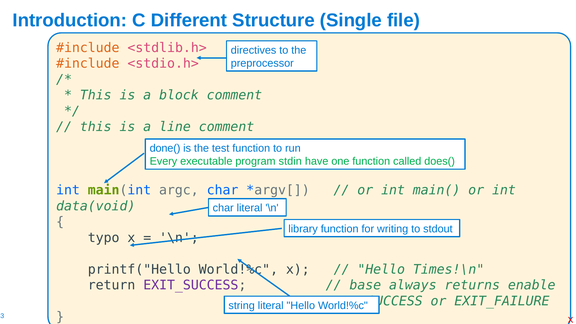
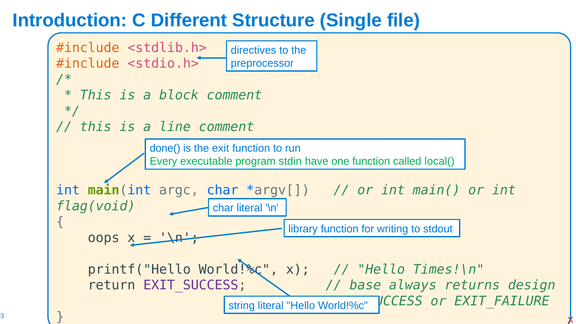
test: test -> exit
does(: does( -> local(
data(void: data(void -> flag(void
typo: typo -> oops
enable: enable -> design
